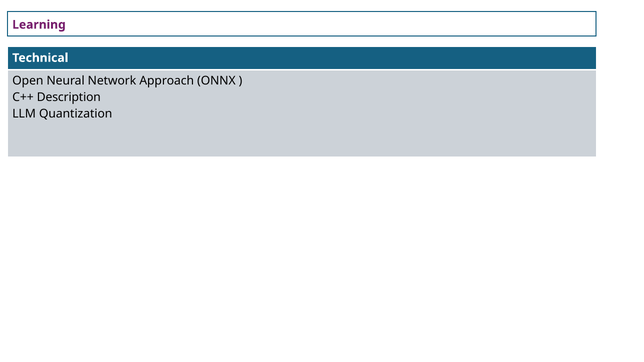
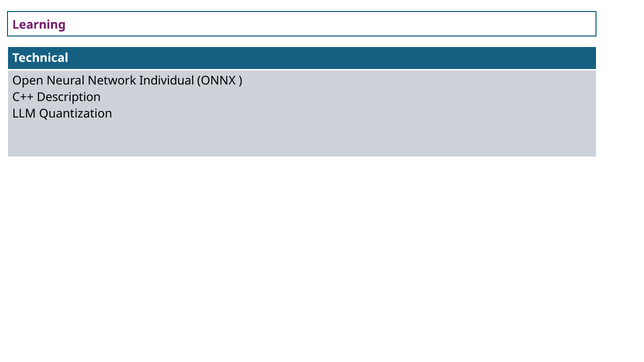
Approach: Approach -> Individual
